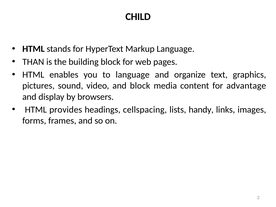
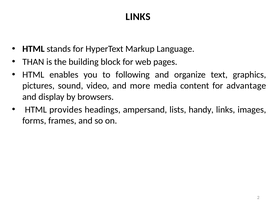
CHILD at (138, 17): CHILD -> LINKS
to language: language -> following
and block: block -> more
cellspacing: cellspacing -> ampersand
